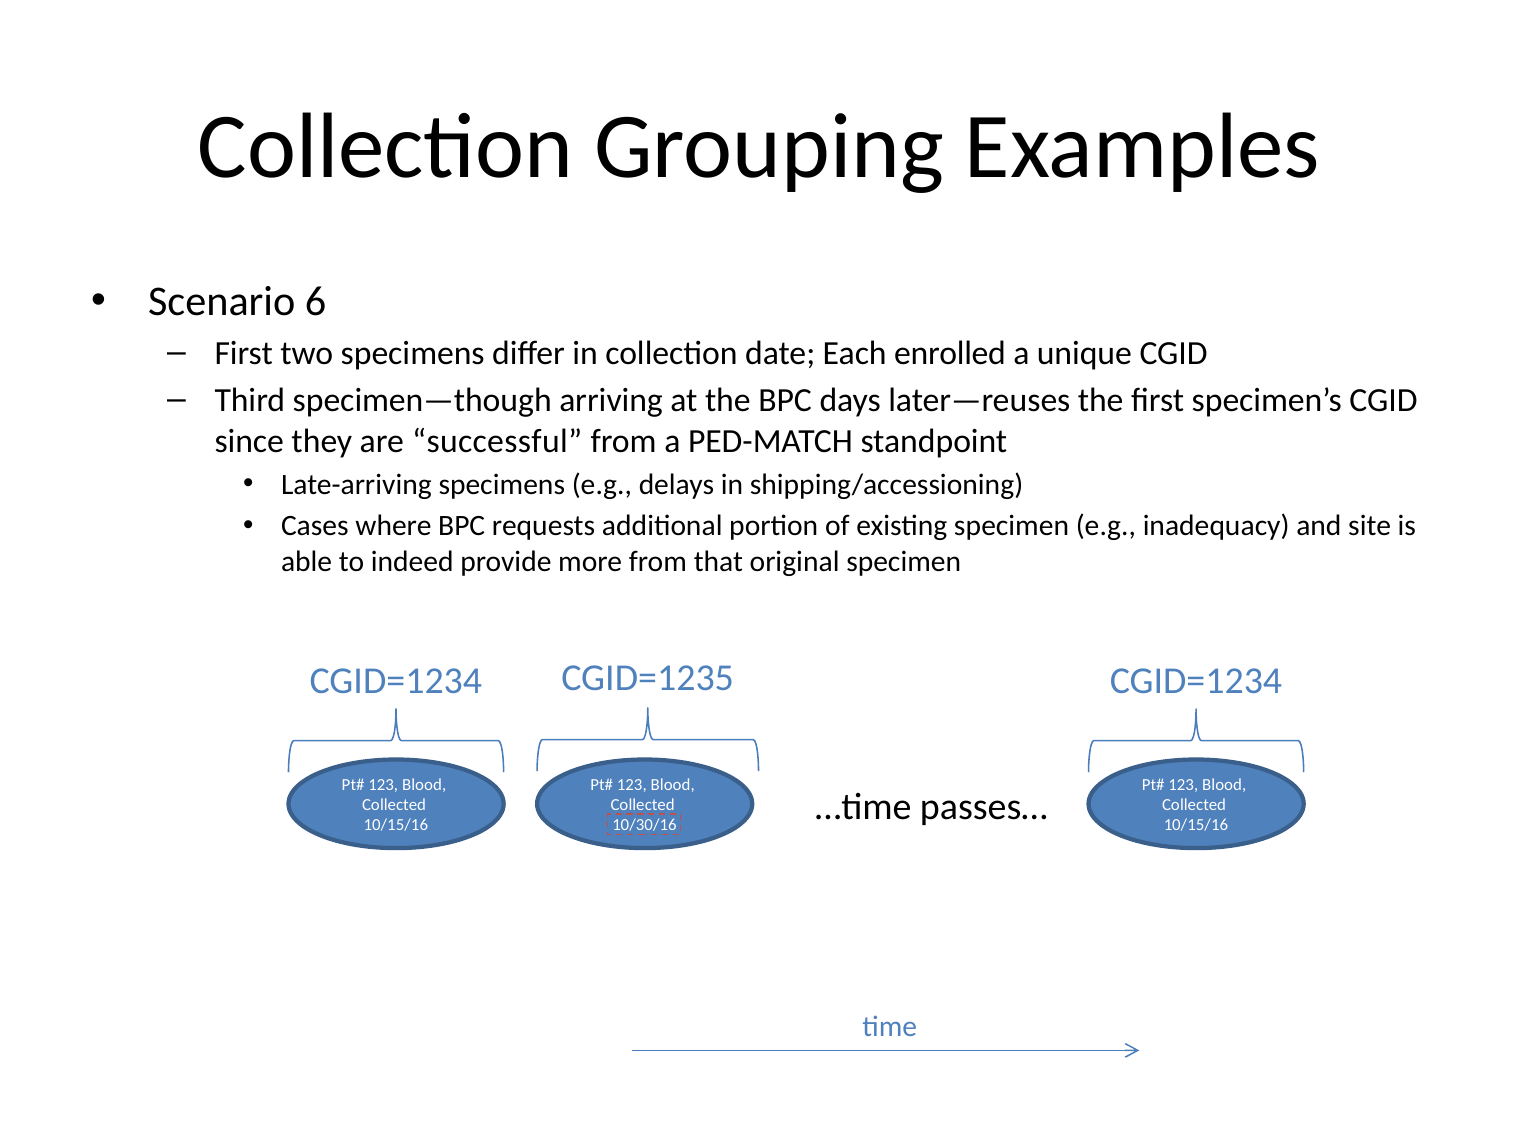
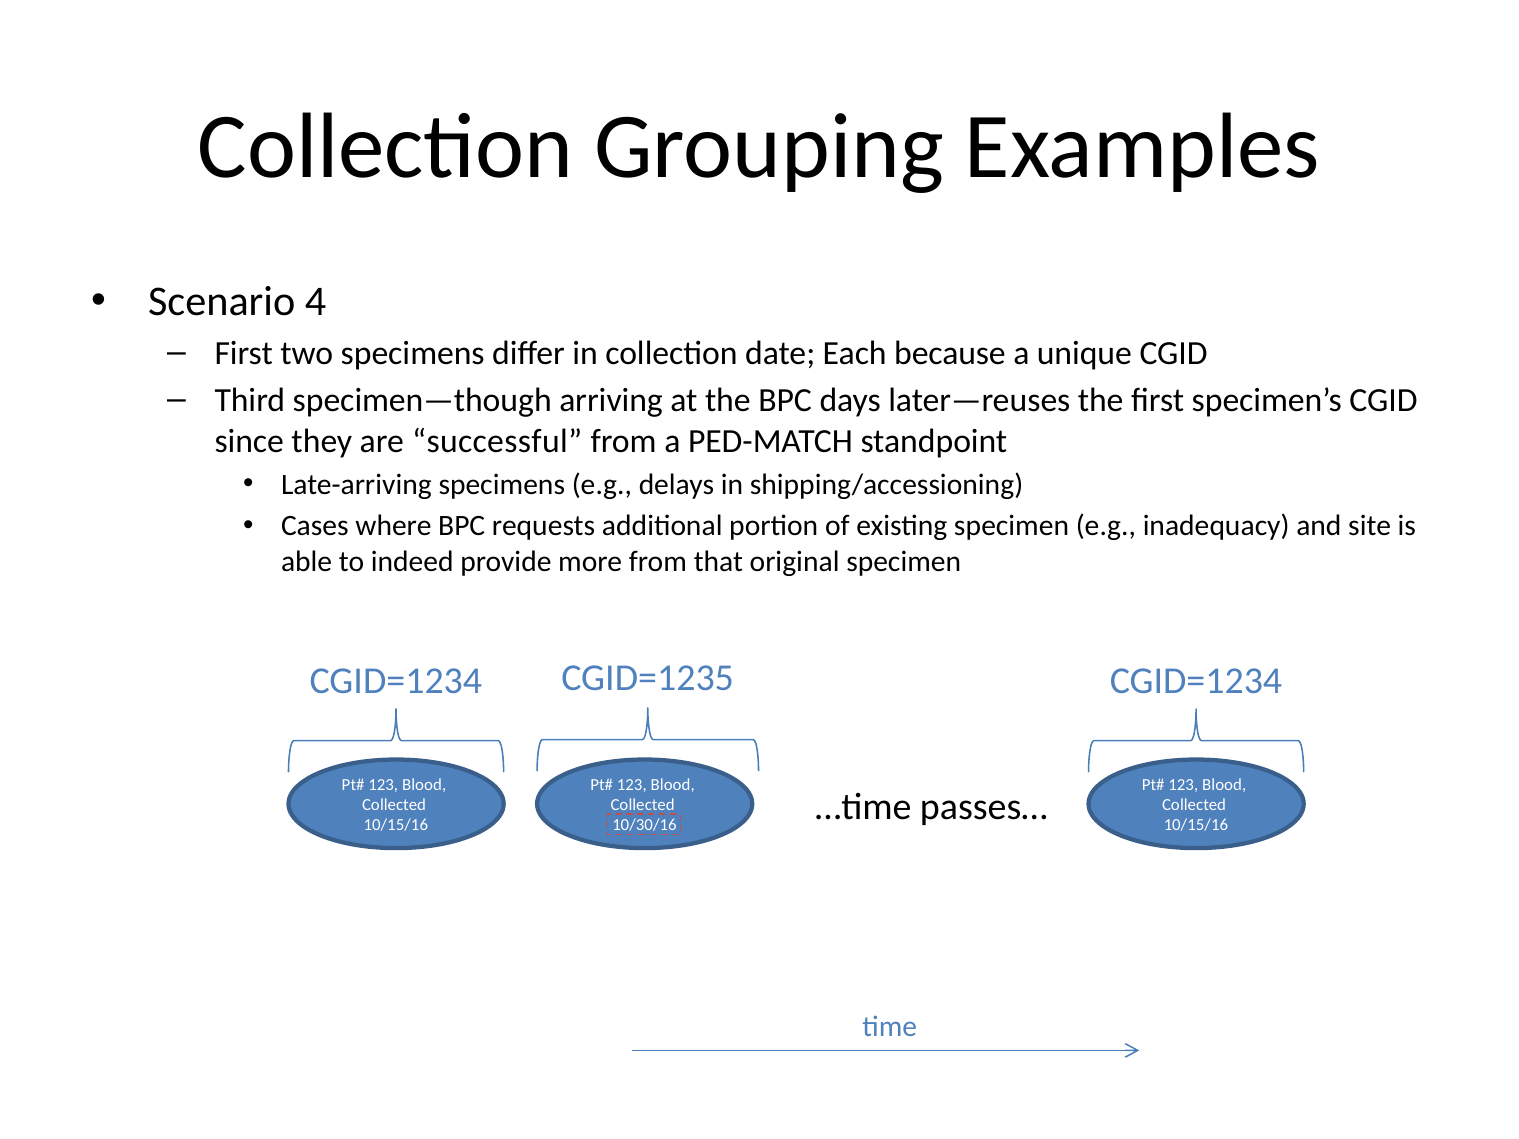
6: 6 -> 4
enrolled: enrolled -> because
